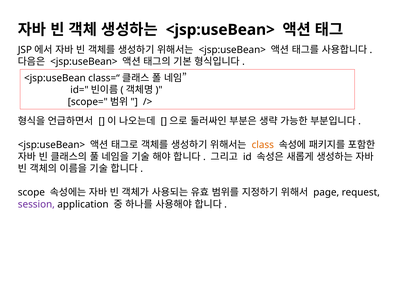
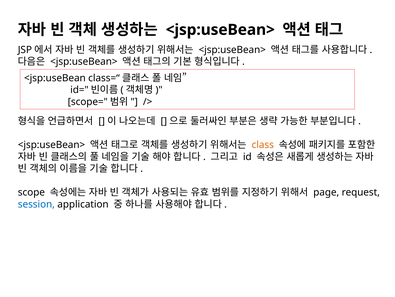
session colour: purple -> blue
